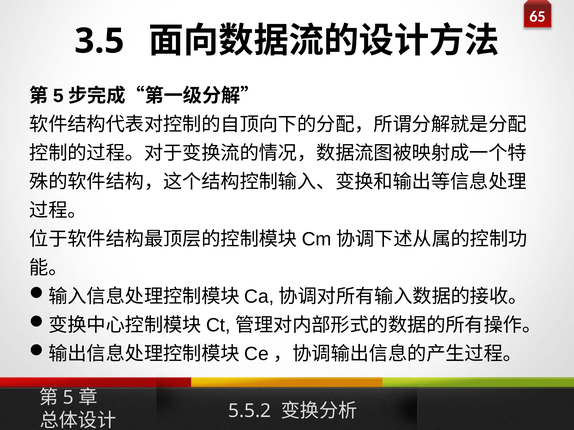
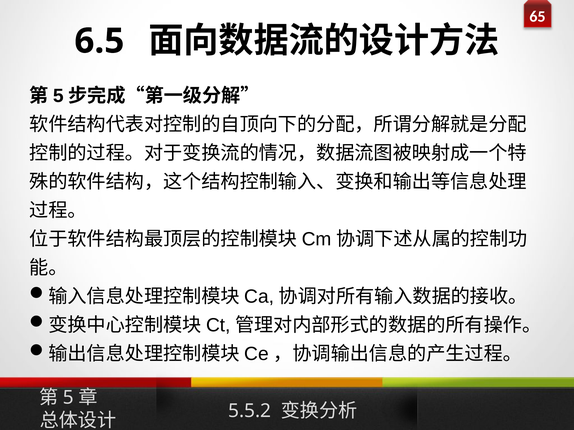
3.5: 3.5 -> 6.5
